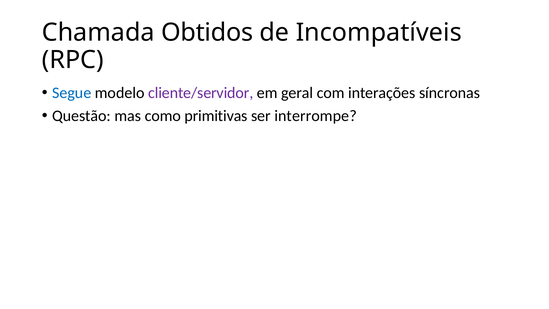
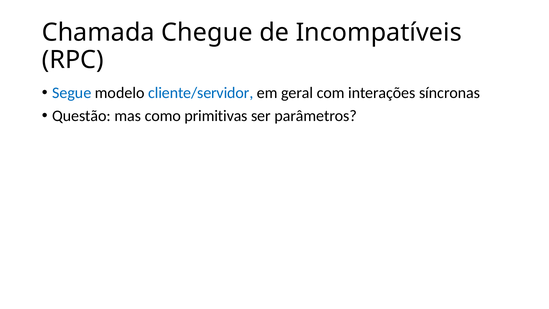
Obtidos: Obtidos -> Chegue
cliente/servidor colour: purple -> blue
interrompe: interrompe -> parâmetros
